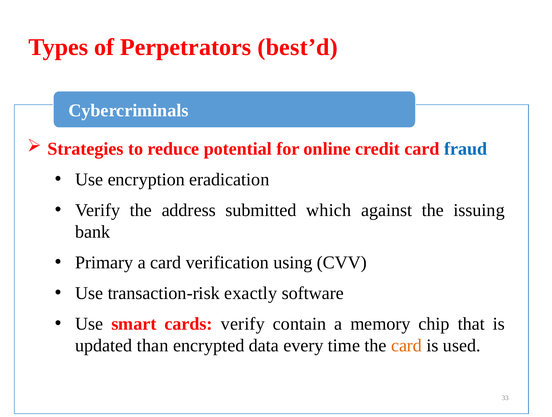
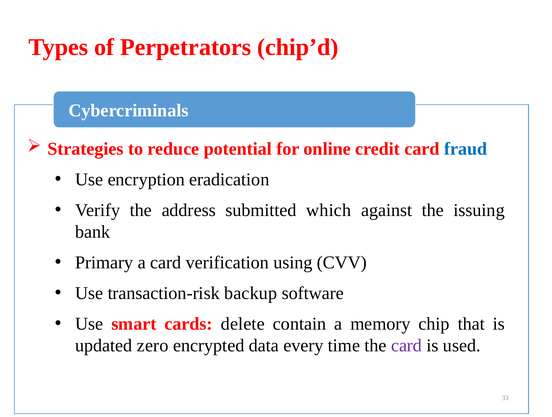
best’d: best’d -> chip’d
exactly: exactly -> backup
cards verify: verify -> delete
than: than -> zero
card at (407, 345) colour: orange -> purple
